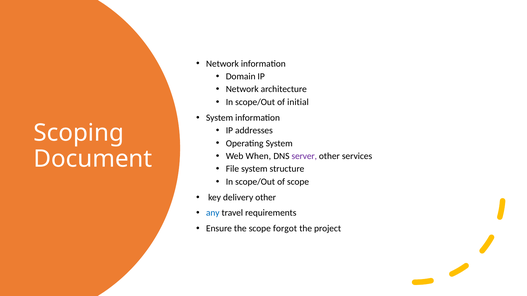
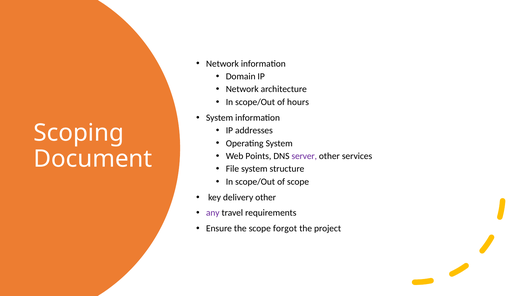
initial: initial -> hours
When: When -> Points
any colour: blue -> purple
